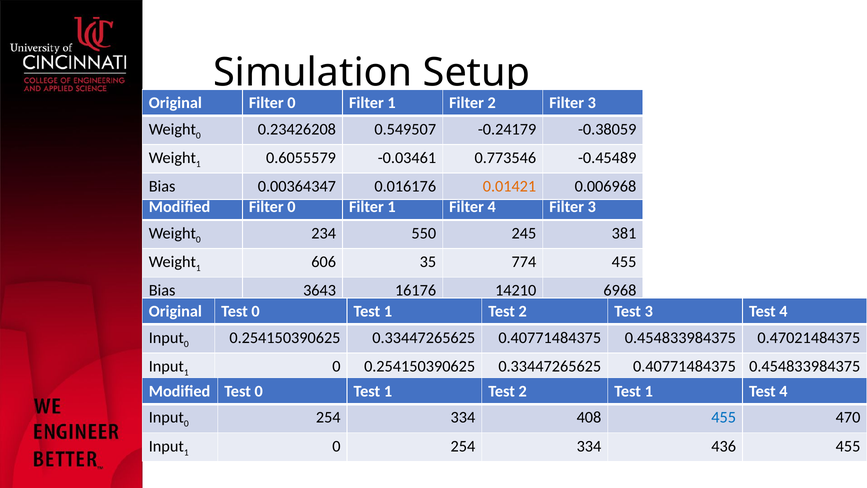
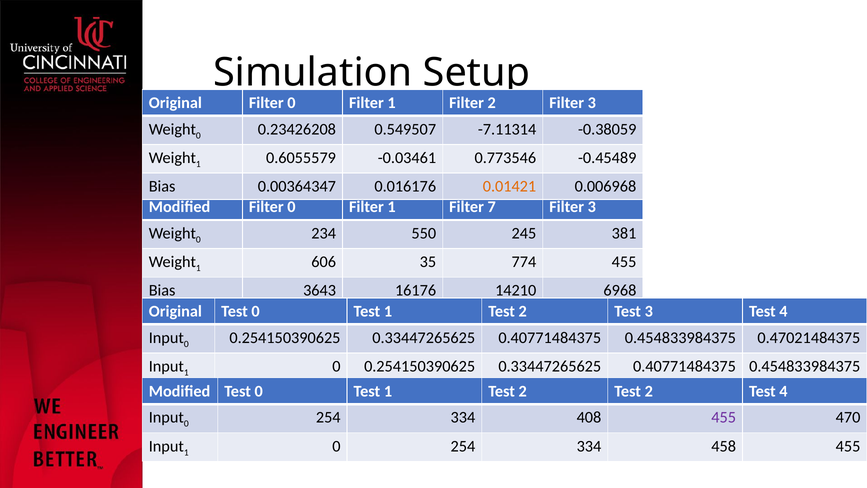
-0.24179: -0.24179 -> -7.11314
Filter 4: 4 -> 7
2 Test 1: 1 -> 2
455 at (724, 417) colour: blue -> purple
436: 436 -> 458
